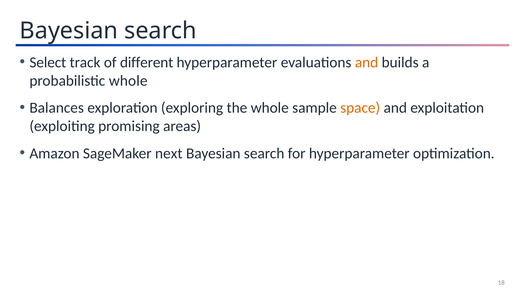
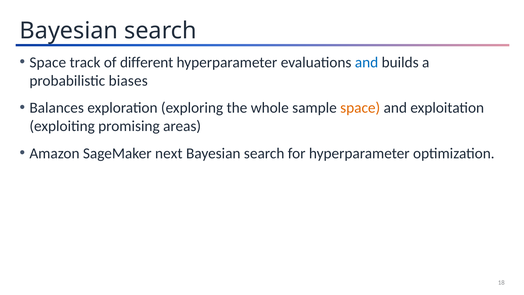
Select at (48, 62): Select -> Space
and at (367, 62) colour: orange -> blue
probabilistic whole: whole -> biases
